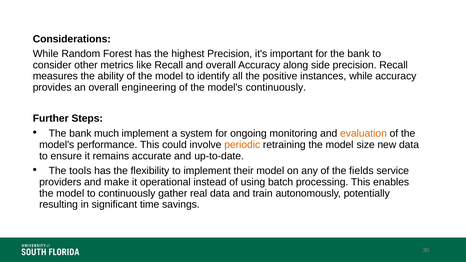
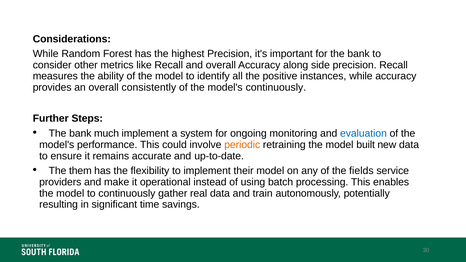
engineering: engineering -> consistently
evaluation colour: orange -> blue
size: size -> built
tools: tools -> them
